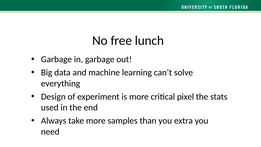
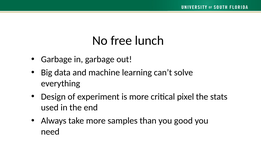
extra: extra -> good
